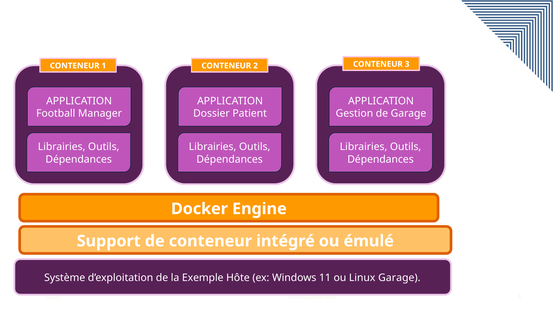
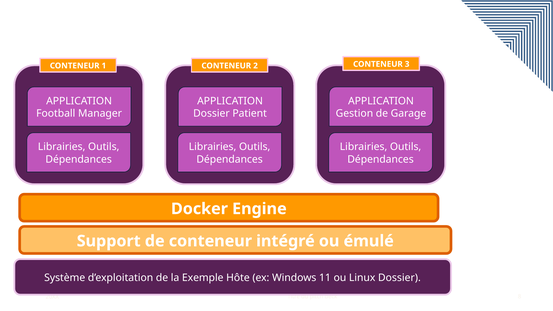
Linux Garage: Garage -> Dossier
